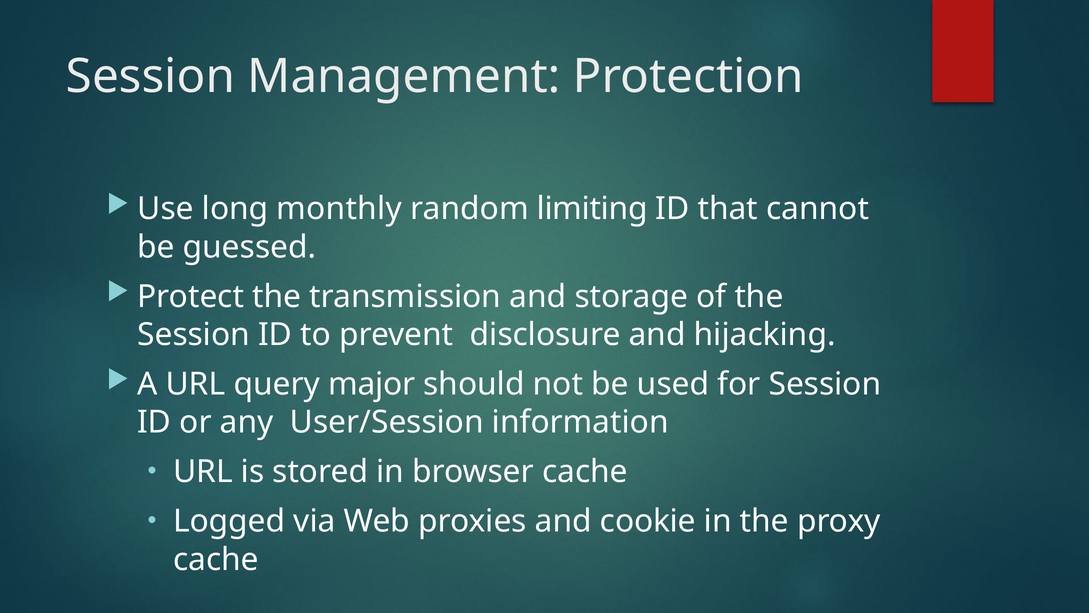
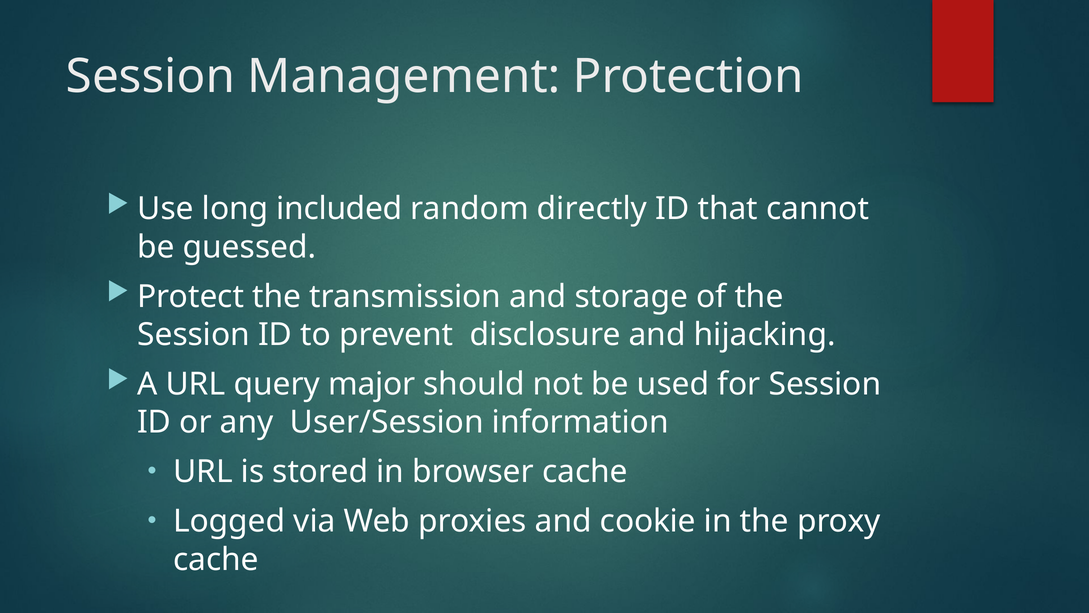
monthly: monthly -> included
limiting: limiting -> directly
